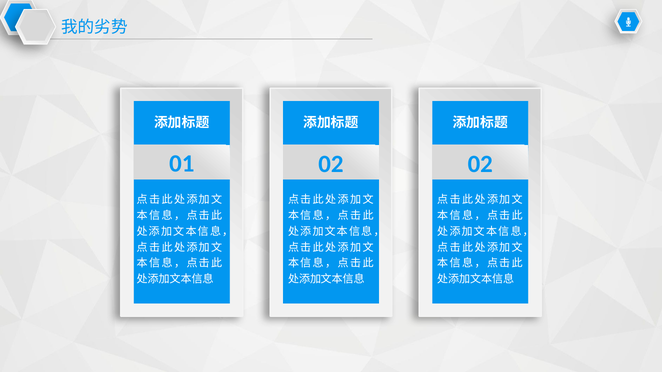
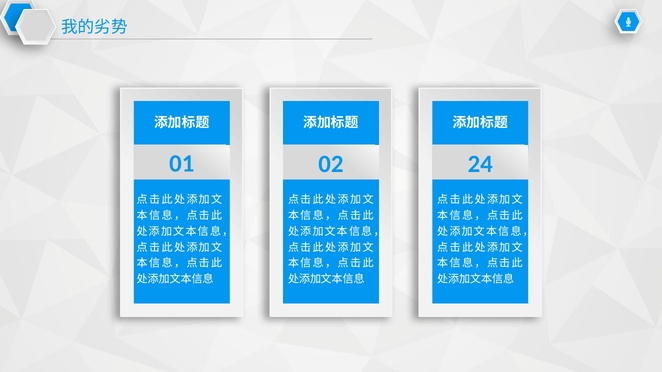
02 02: 02 -> 24
